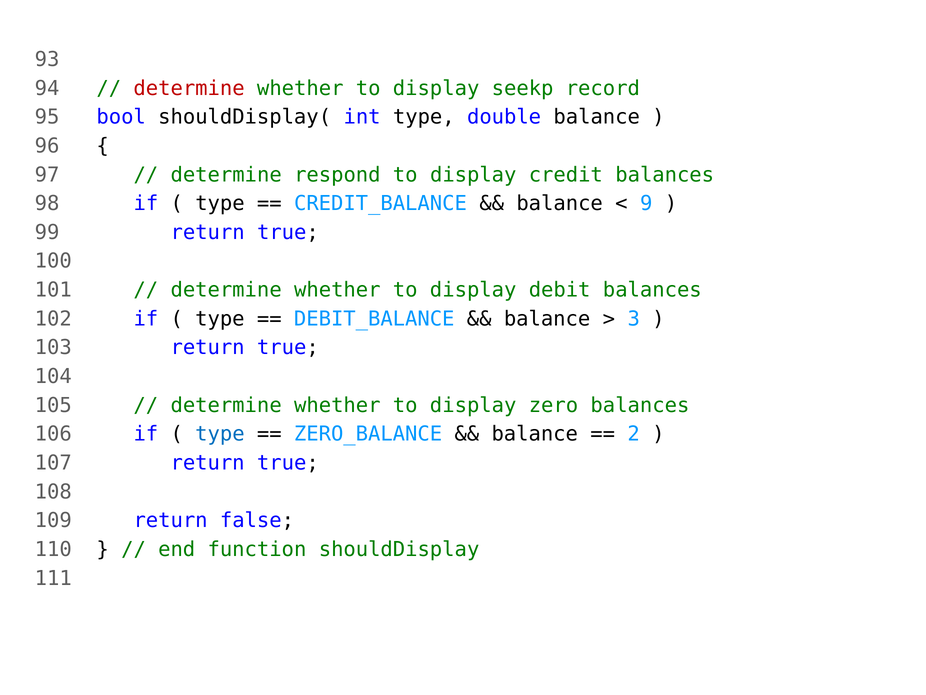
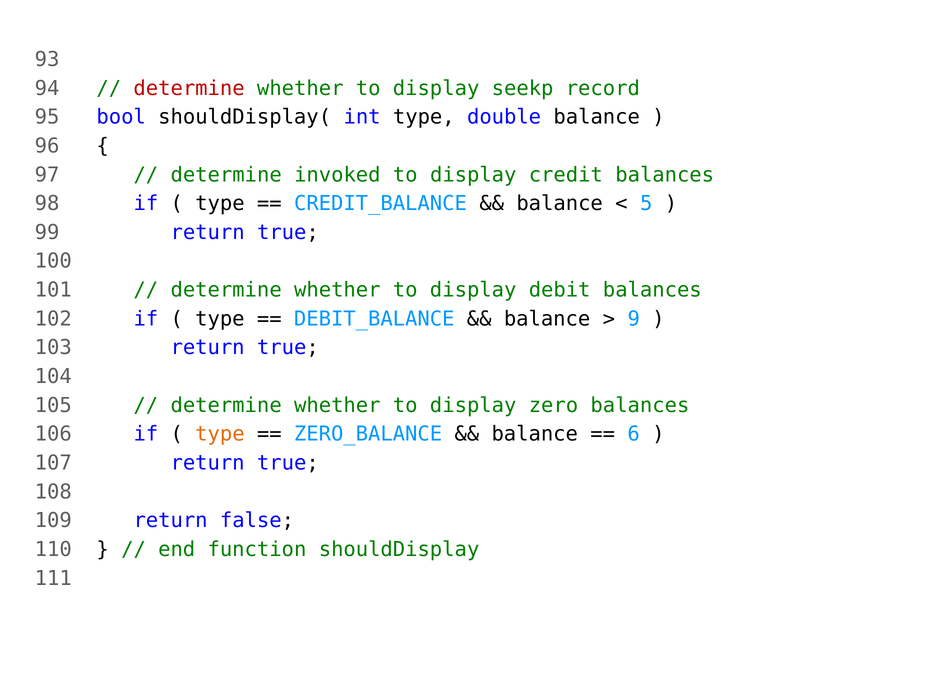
respond: respond -> invoked
9: 9 -> 5
3: 3 -> 9
type at (220, 434) colour: blue -> orange
2: 2 -> 6
